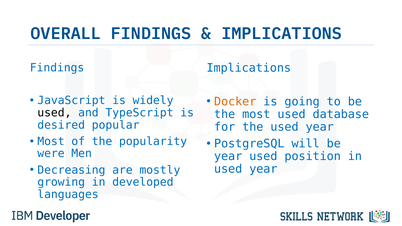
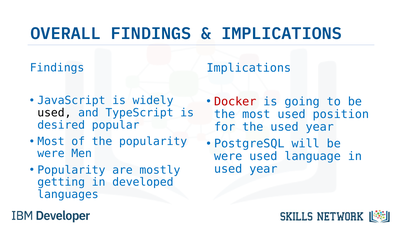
Docker colour: orange -> red
database: database -> position
year at (228, 156): year -> were
position: position -> language
Decreasing at (71, 170): Decreasing -> Popularity
growing: growing -> getting
